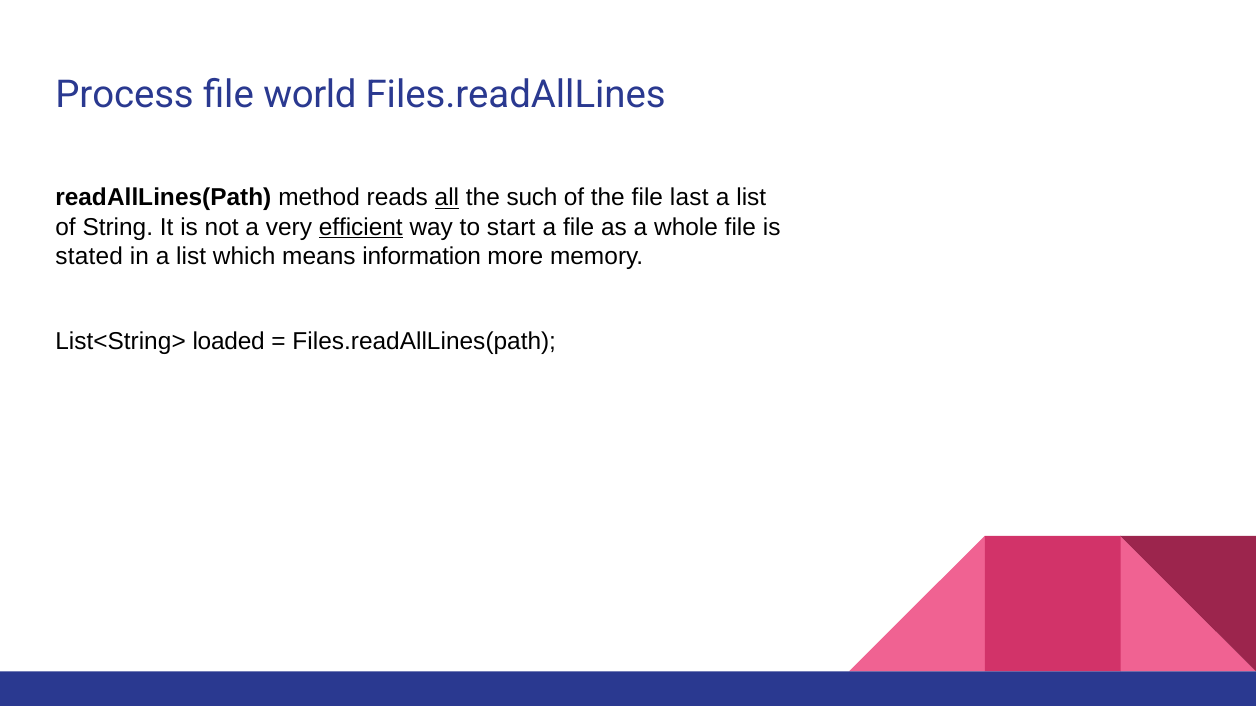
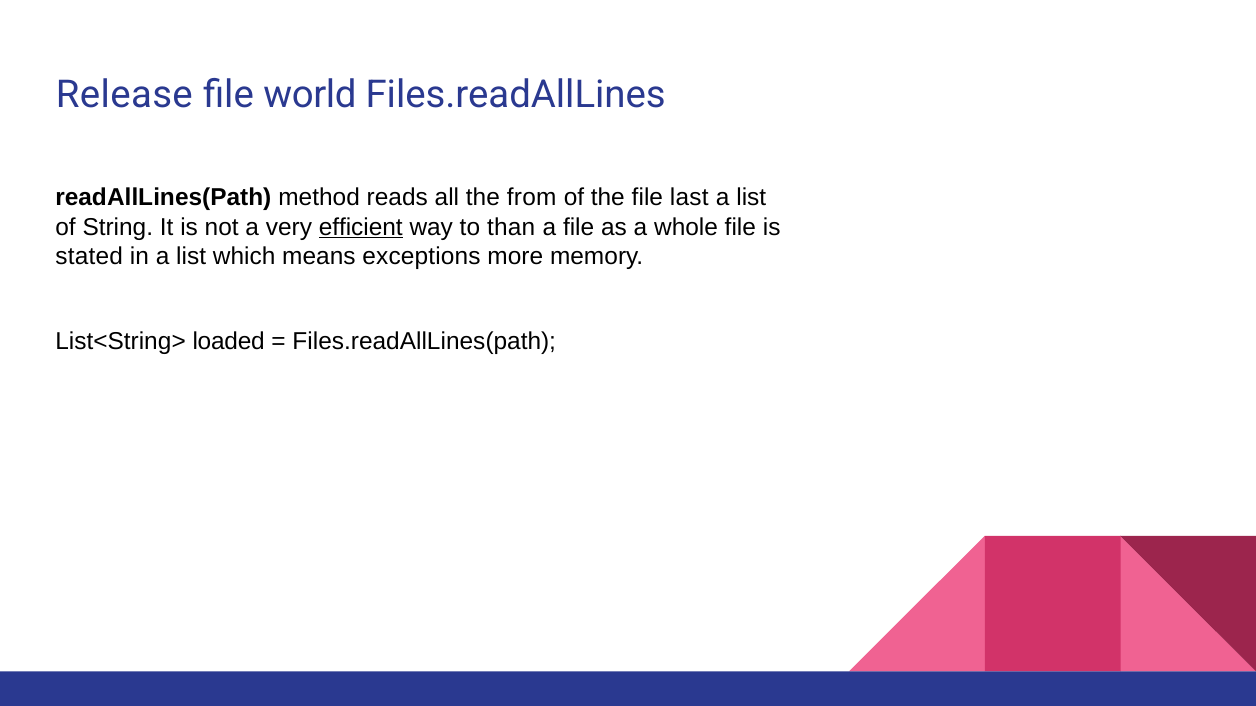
Process: Process -> Release
all underline: present -> none
such: such -> from
start: start -> than
information: information -> exceptions
